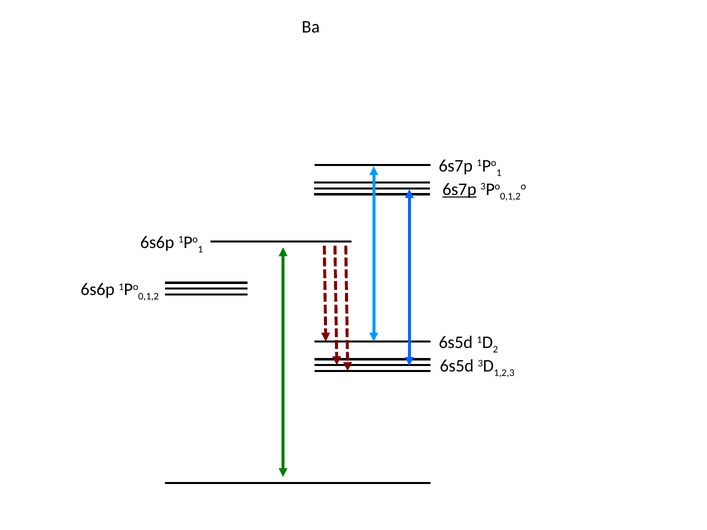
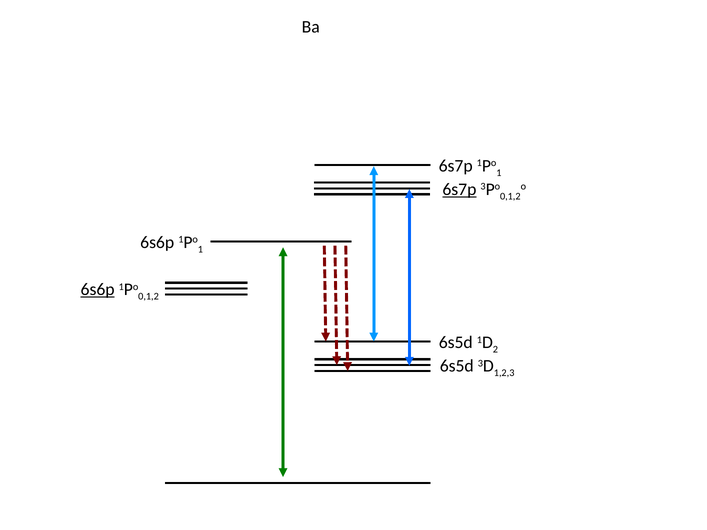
6s6p at (98, 290) underline: none -> present
